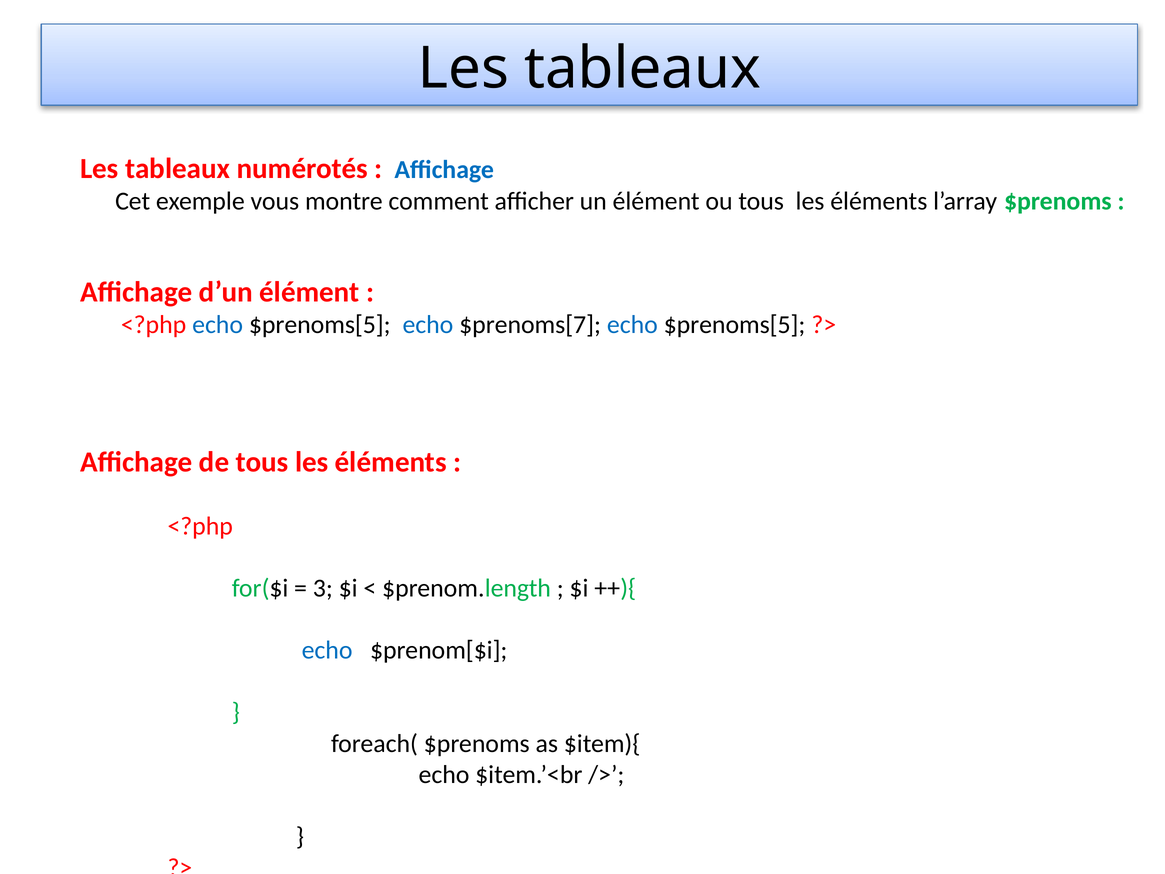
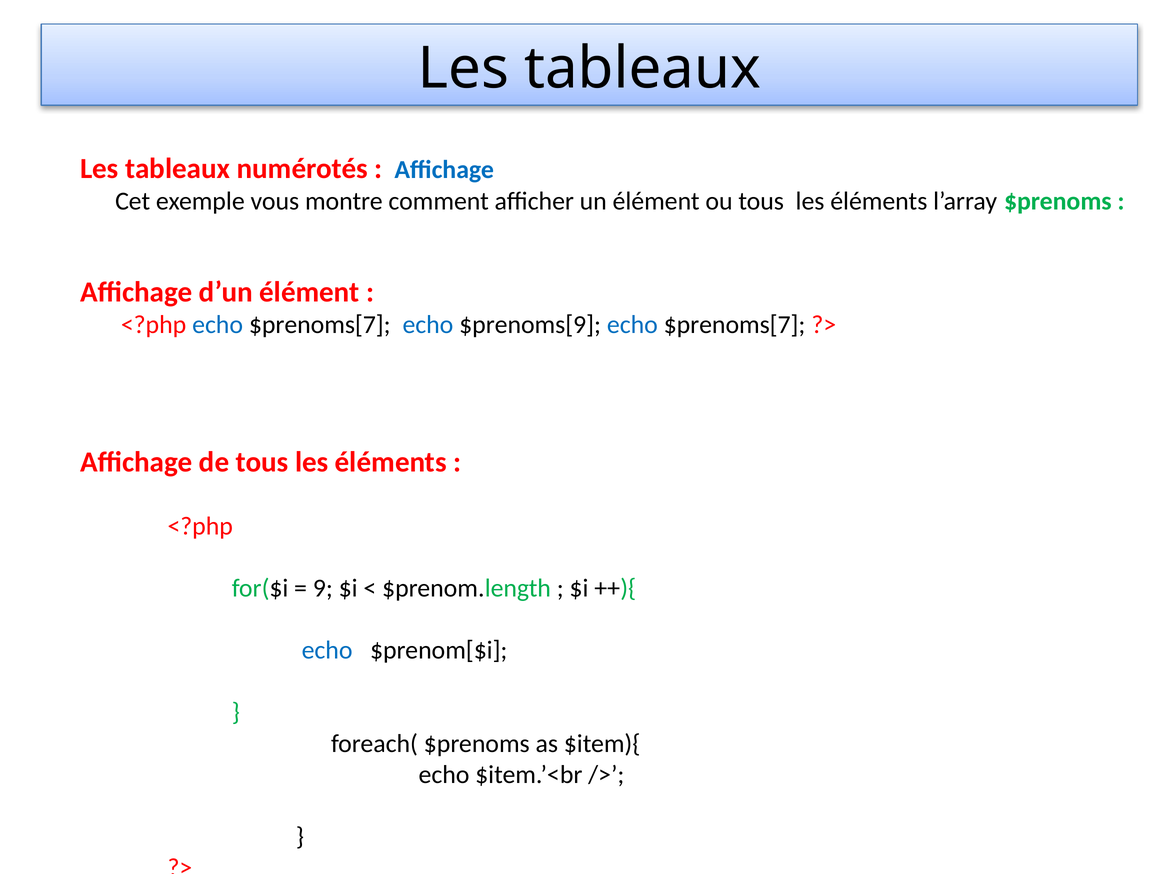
<?php echo $prenoms[5: $prenoms[5 -> $prenoms[7
$prenoms[7: $prenoms[7 -> $prenoms[9
$prenoms[5 at (735, 325): $prenoms[5 -> $prenoms[7
3: 3 -> 9
